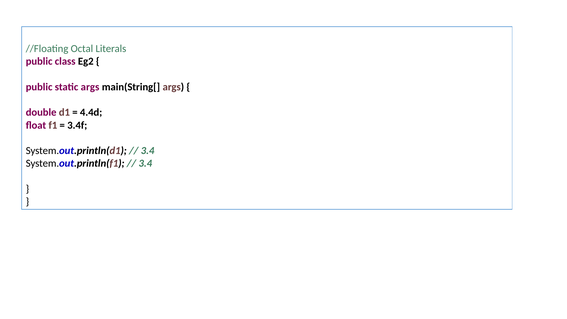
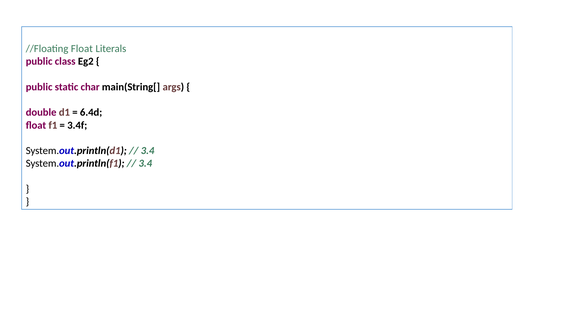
//Floating Octal: Octal -> Float
static args: args -> char
4.4d: 4.4d -> 6.4d
